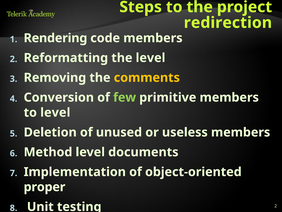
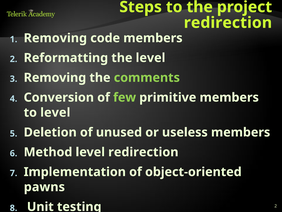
Rendering at (55, 38): Rendering -> Removing
comments colour: yellow -> light green
level documents: documents -> redirection
proper: proper -> pawns
